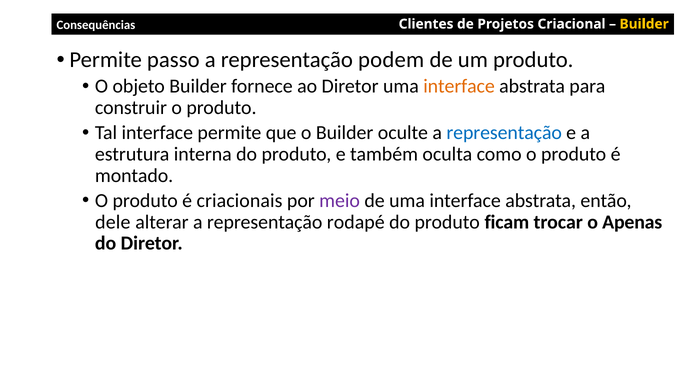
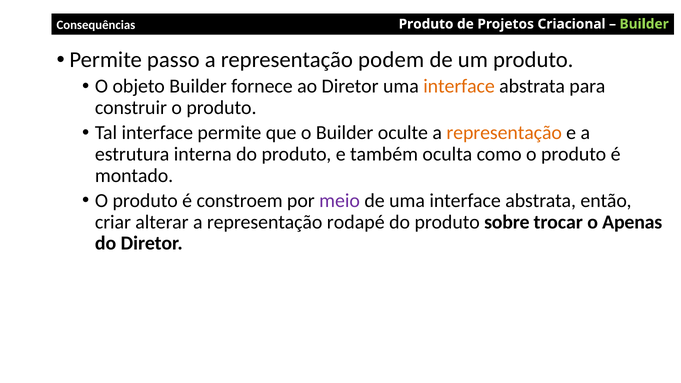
Clientes at (426, 24): Clientes -> Produto
Builder at (644, 24) colour: yellow -> light green
representação at (504, 133) colour: blue -> orange
criacionais: criacionais -> constroem
dele: dele -> criar
ficam: ficam -> sobre
